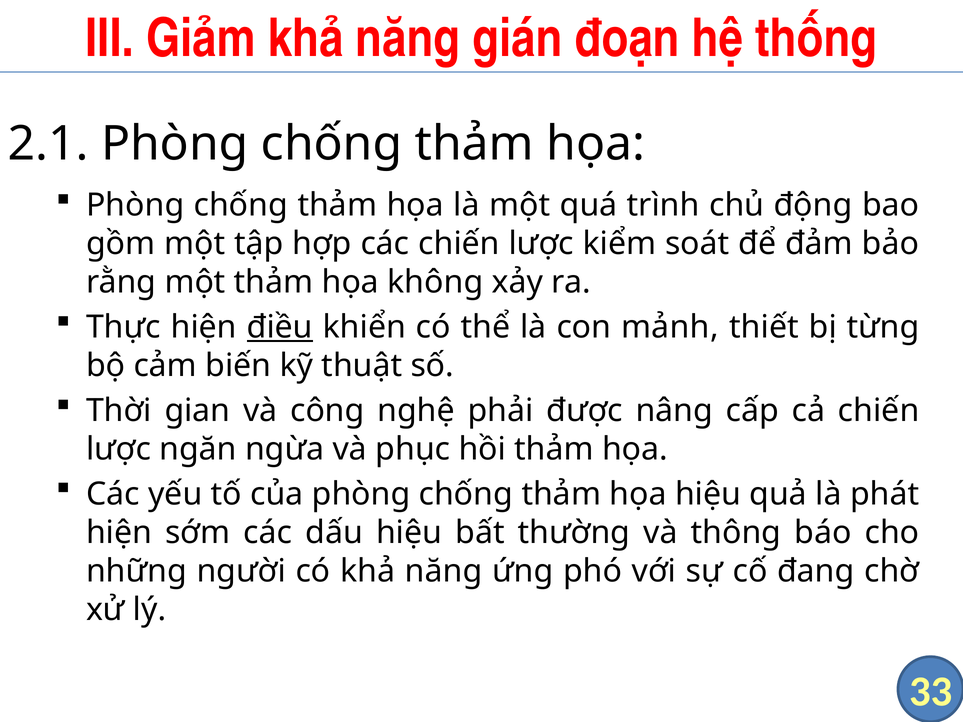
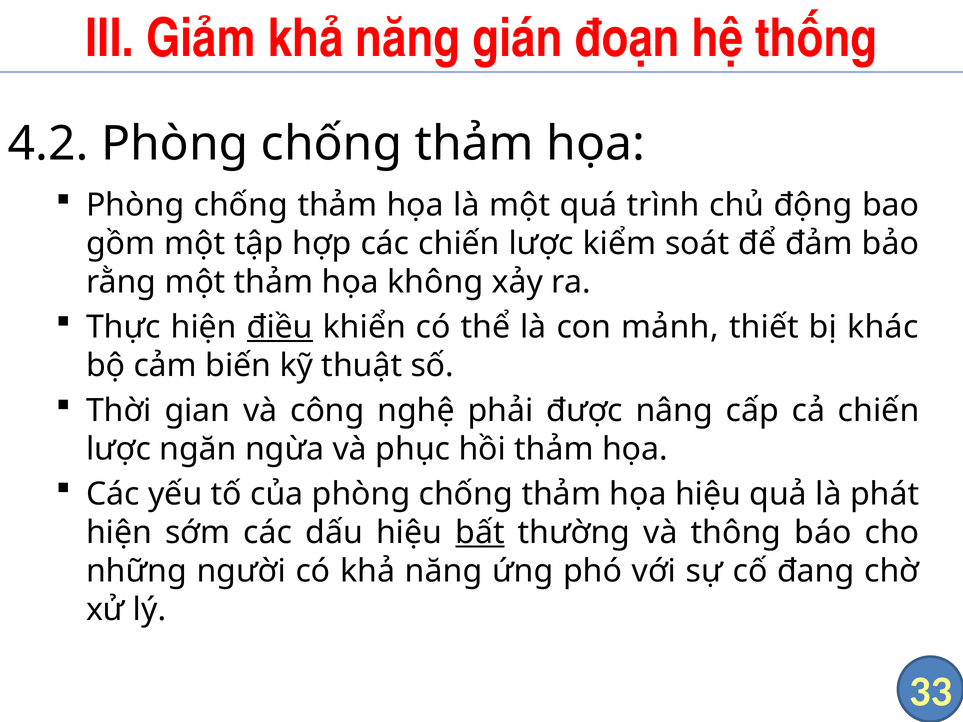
2.1: 2.1 -> 4.2
từng: từng -> khác
bất underline: none -> present
